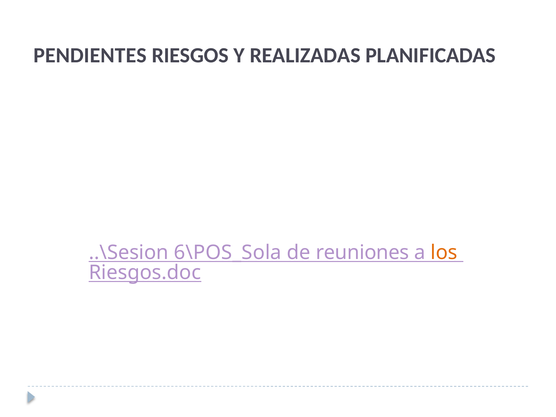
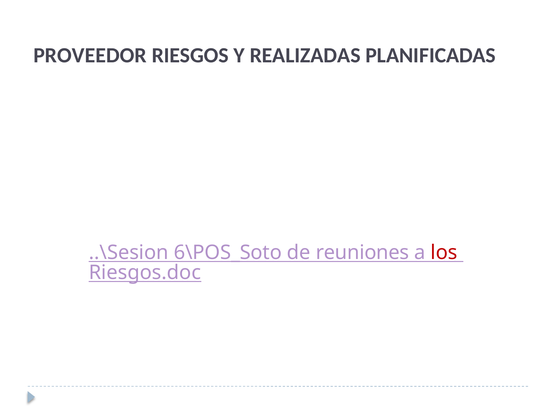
PENDIENTES: PENDIENTES -> PROVEEDOR
6\POS_Sola: 6\POS_Sola -> 6\POS_Soto
los colour: orange -> red
